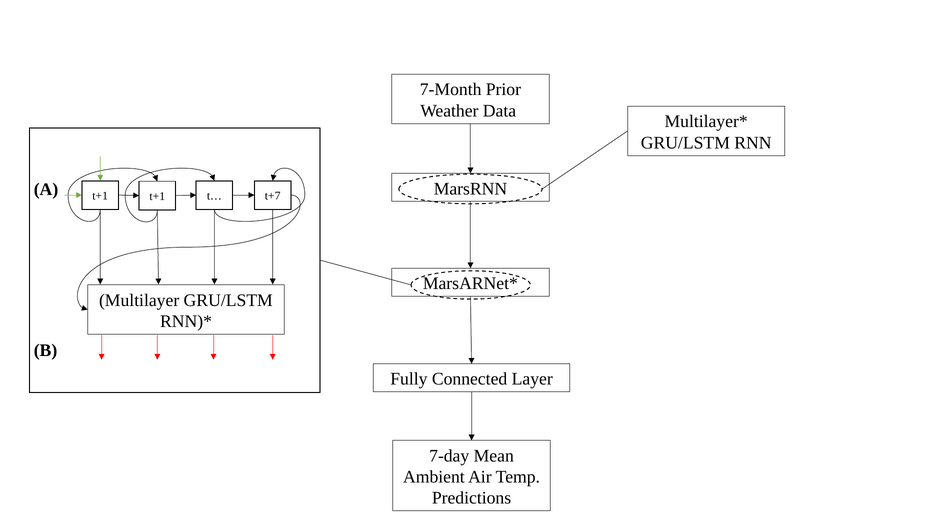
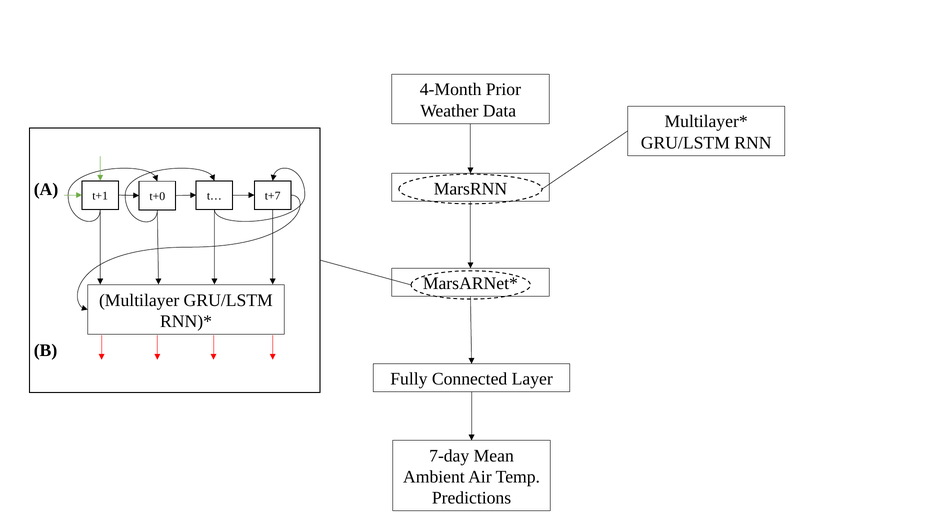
7-Month: 7-Month -> 4-Month
t+1 t+1: t+1 -> t+0
